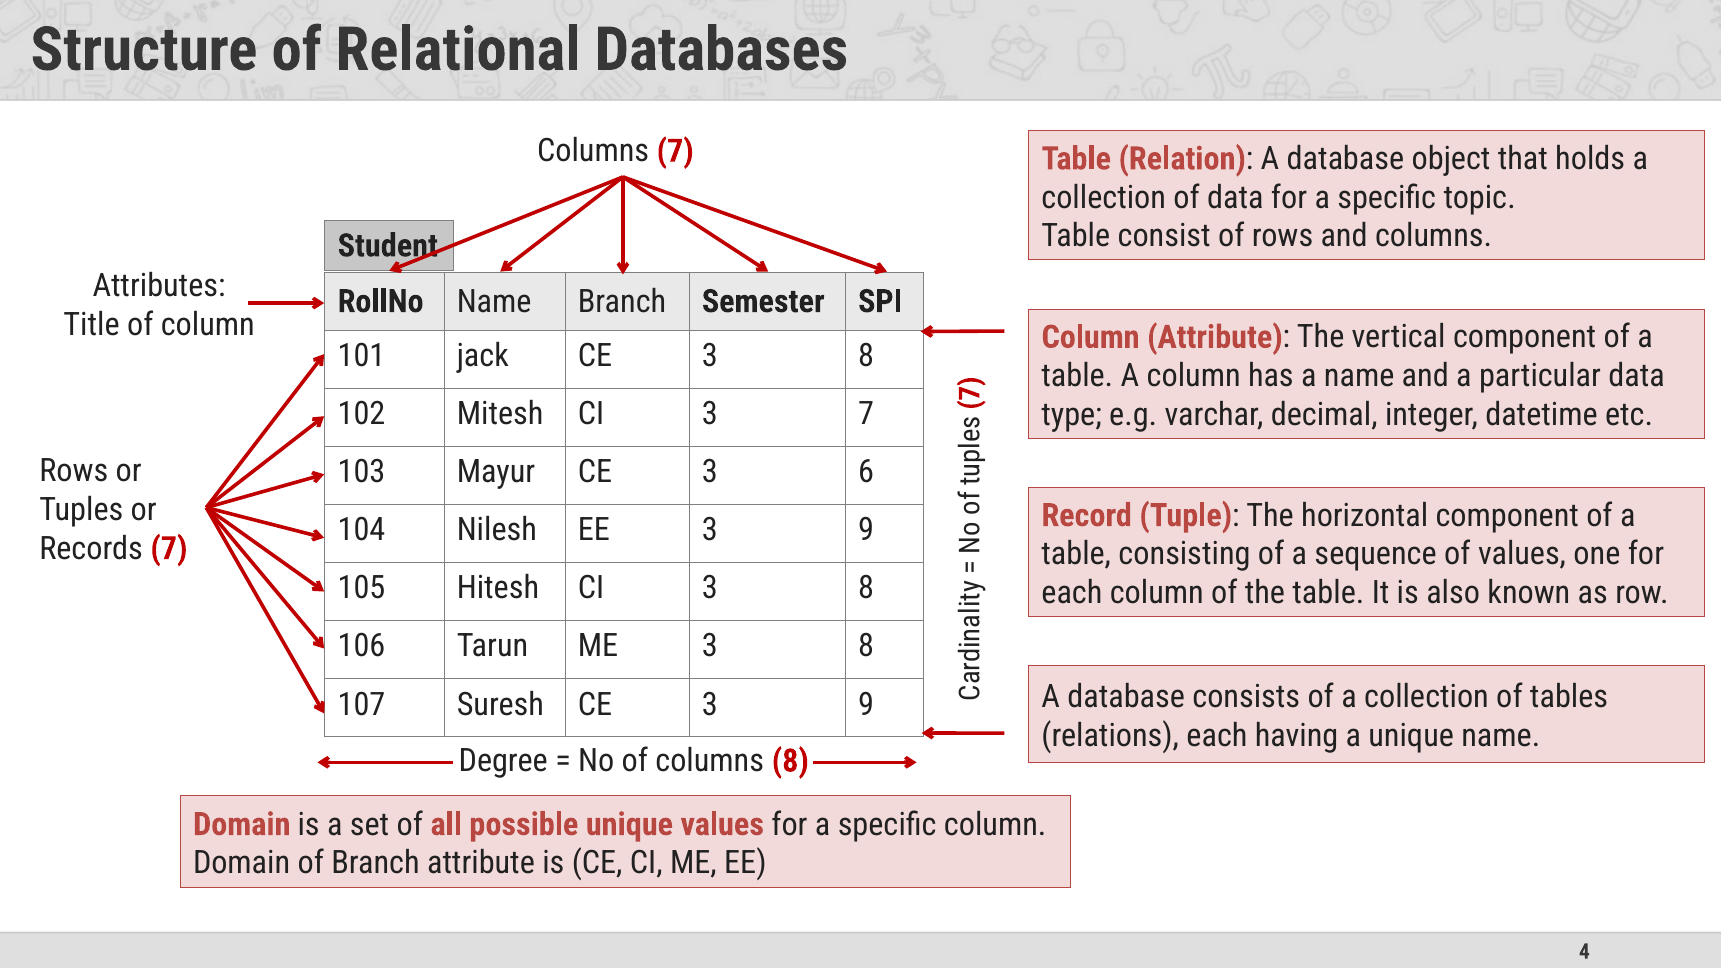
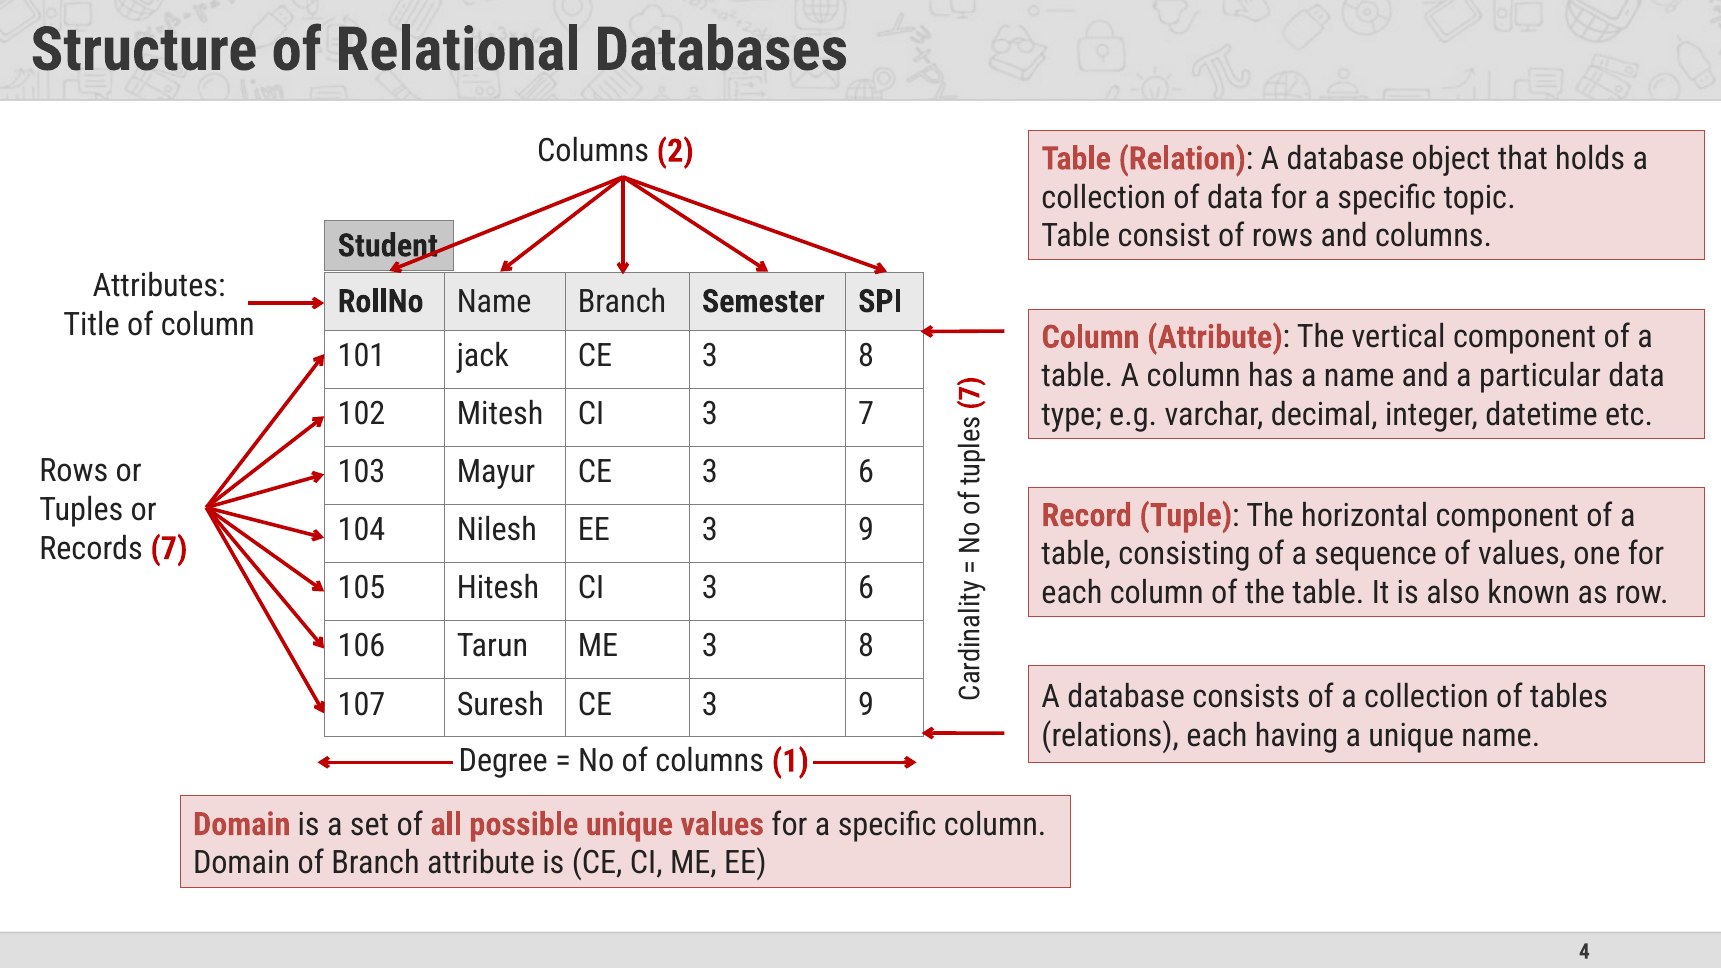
Columns 7: 7 -> 2
CI 3 8: 8 -> 6
columns 8: 8 -> 1
